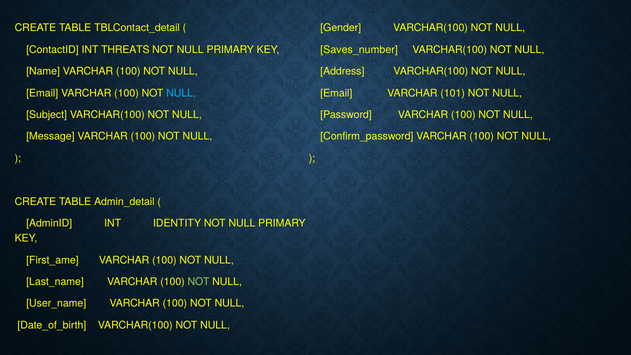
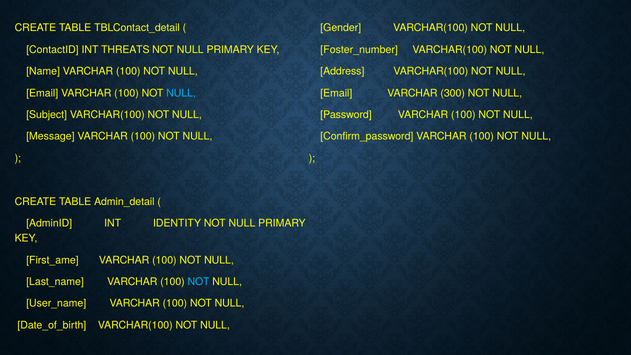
Saves_number: Saves_number -> Foster_number
101: 101 -> 300
NOT at (199, 282) colour: light green -> light blue
